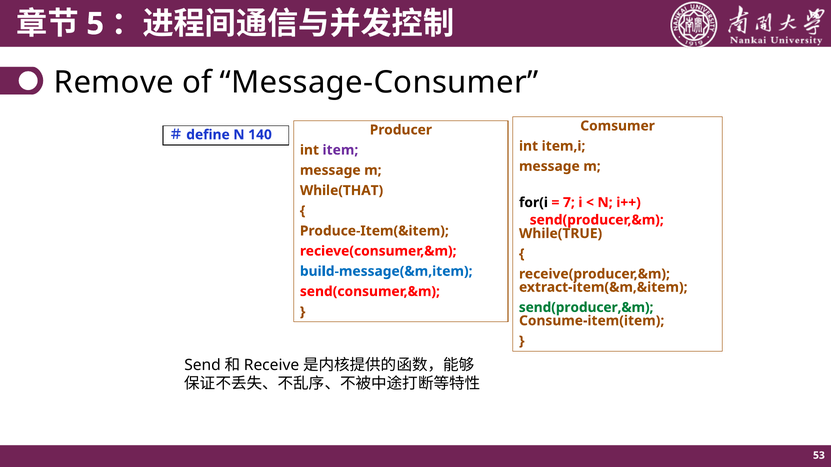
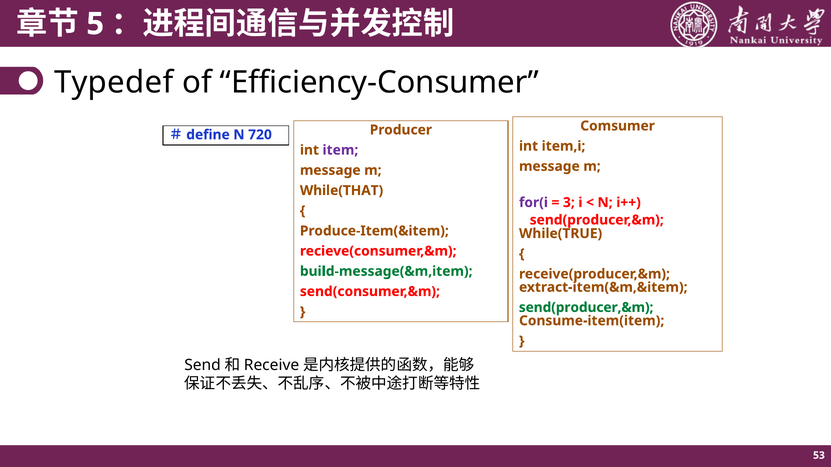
Remove: Remove -> Typedef
Message-Consumer: Message-Consumer -> Efficiency-Consumer
140: 140 -> 720
for(i colour: black -> purple
7: 7 -> 3
build-message(&m,item colour: blue -> green
